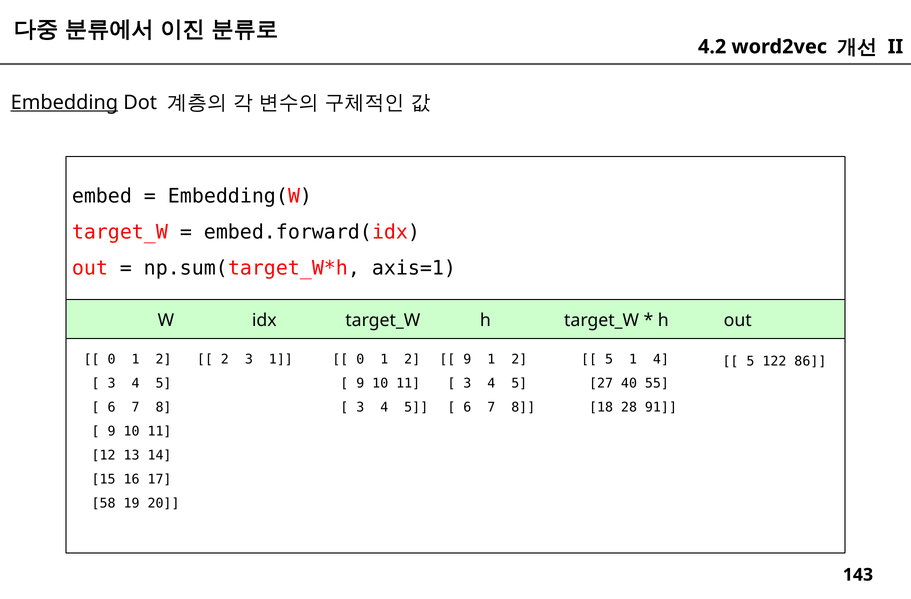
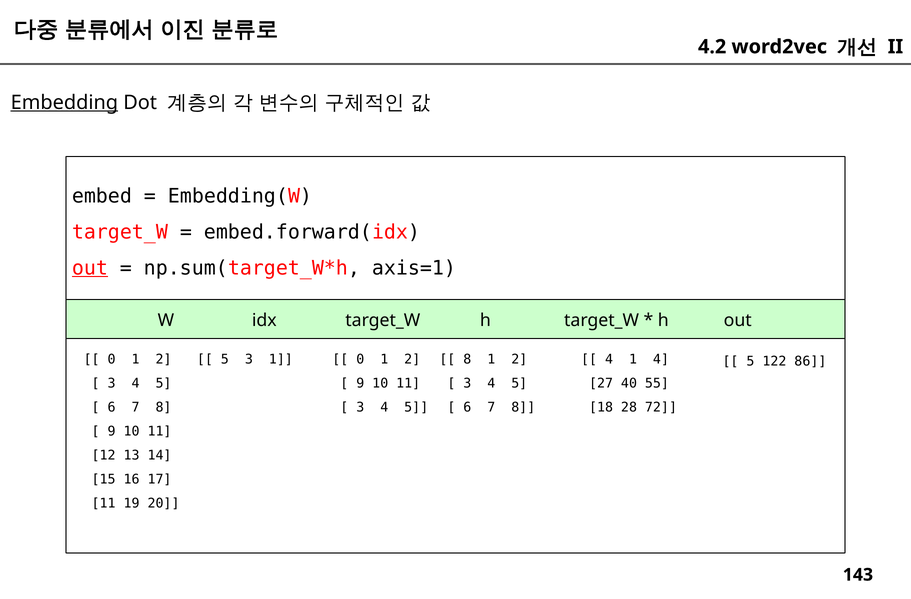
out at (90, 268) underline: none -> present
2 at (225, 359): 2 -> 5
9 at (467, 359): 9 -> 8
5 at (609, 359): 5 -> 4
91: 91 -> 72
58 at (104, 503): 58 -> 11
